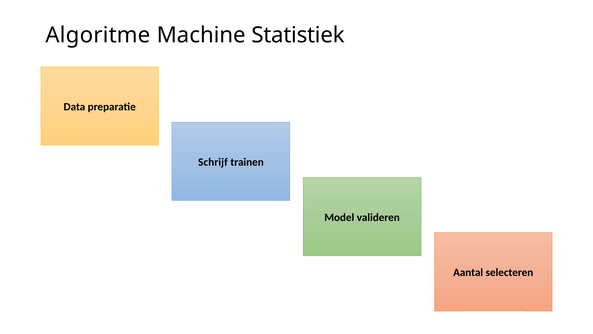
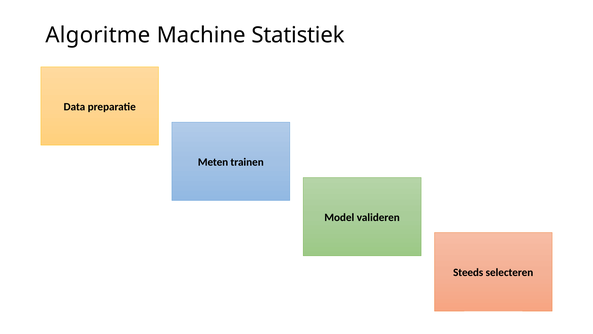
Schrijf: Schrijf -> Meten
Aantal: Aantal -> Steeds
